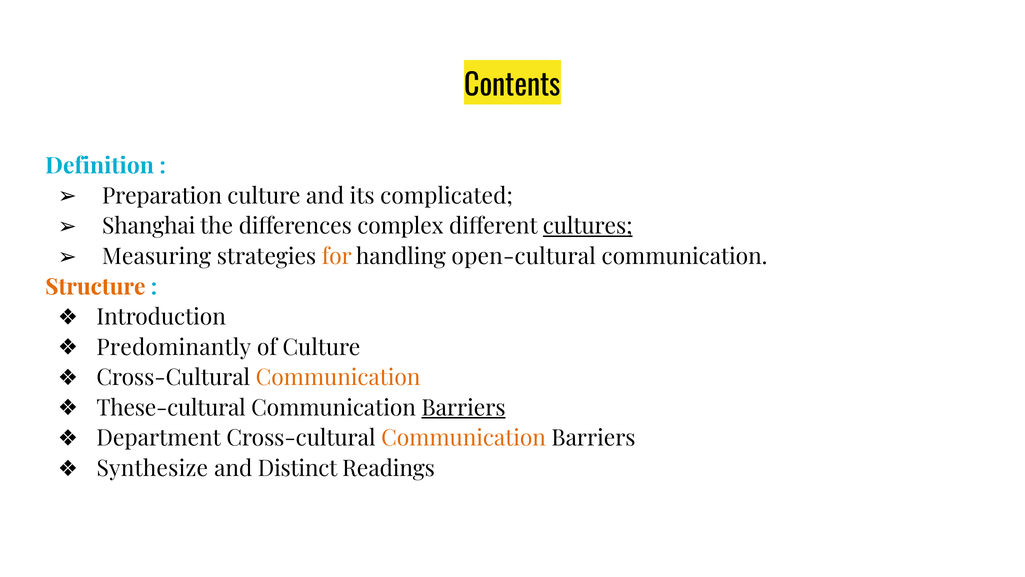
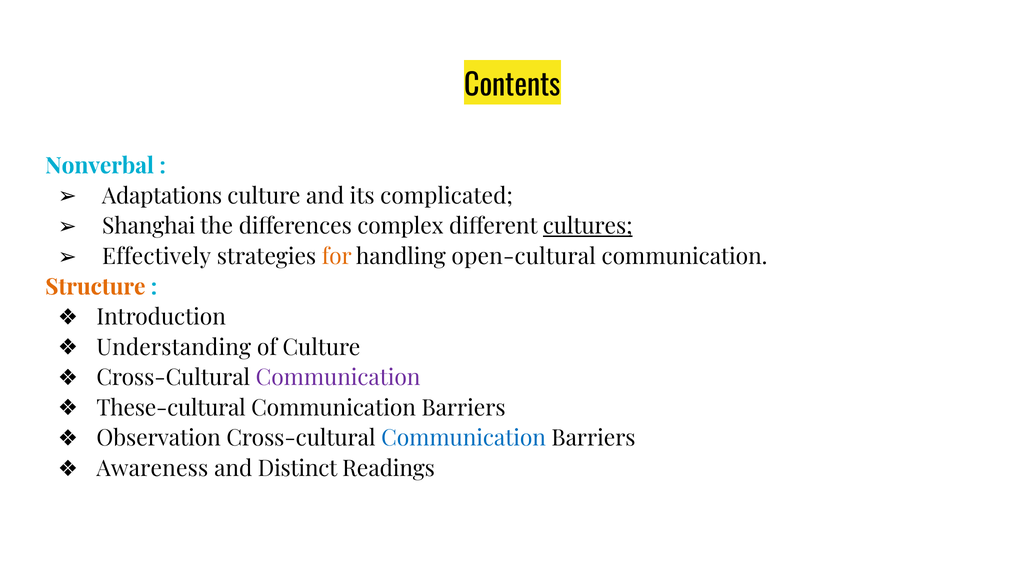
Definition: Definition -> Nonverbal
Preparation: Preparation -> Adaptations
Measuring: Measuring -> Effectively
Predominantly: Predominantly -> Understanding
Communication at (338, 378) colour: orange -> purple
Barriers at (464, 408) underline: present -> none
Department: Department -> Observation
Communication at (464, 438) colour: orange -> blue
Synthesize: Synthesize -> Awareness
